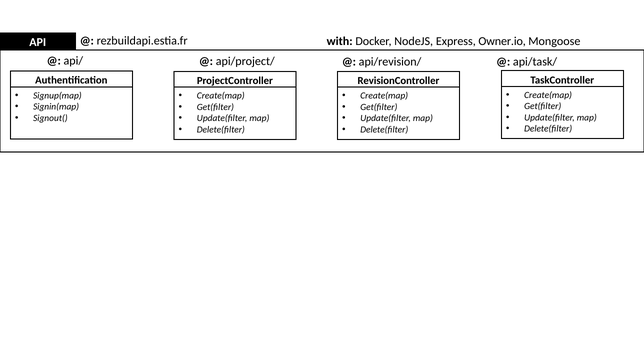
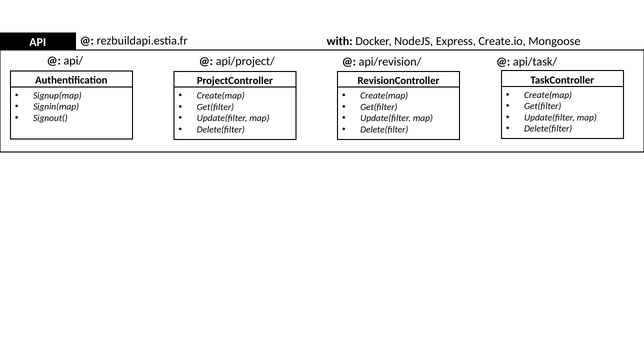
Owner.io: Owner.io -> Create.io
